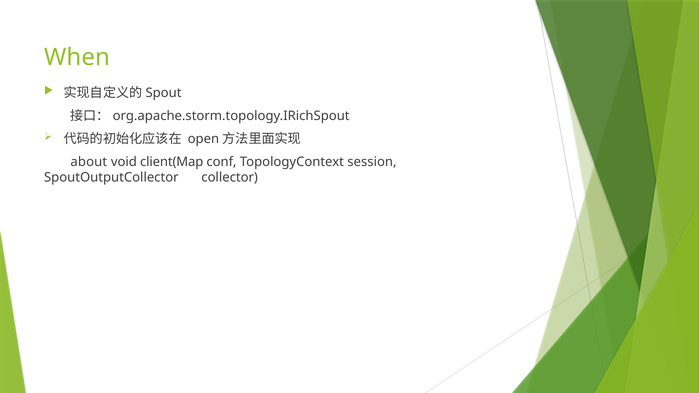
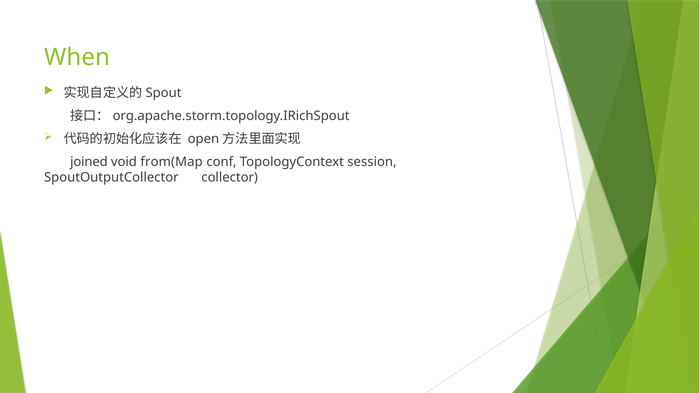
about: about -> joined
client(Map: client(Map -> from(Map
